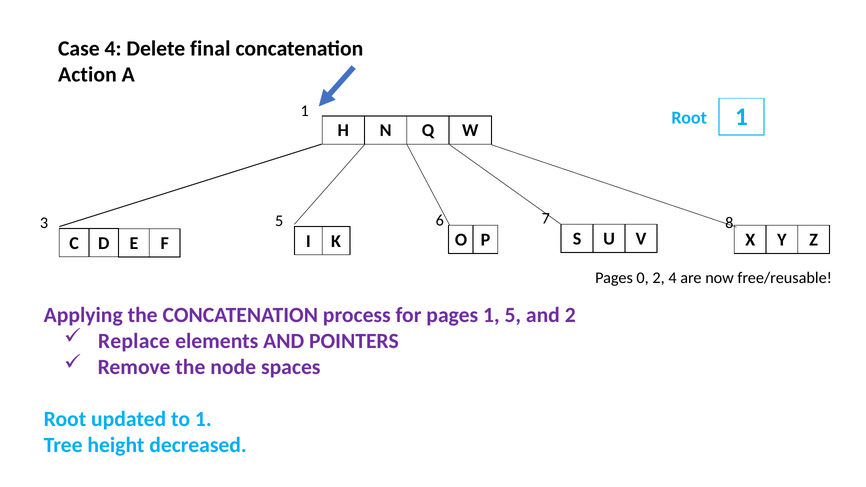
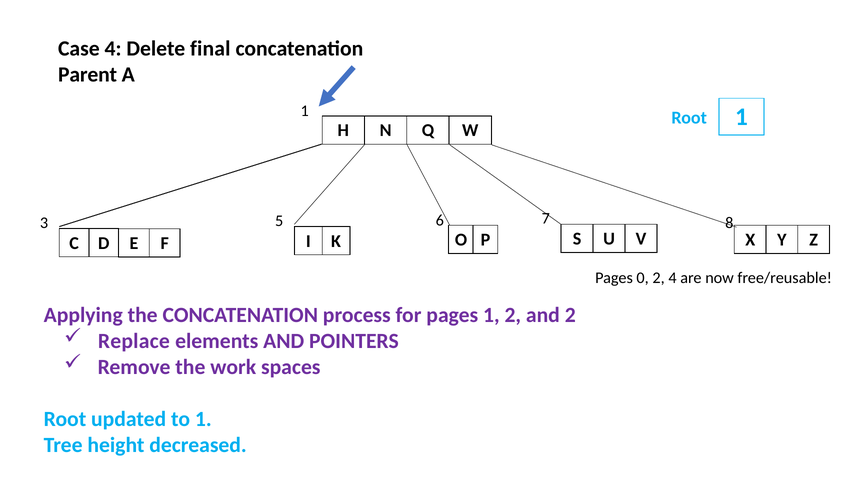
Action: Action -> Parent
1 5: 5 -> 2
node: node -> work
